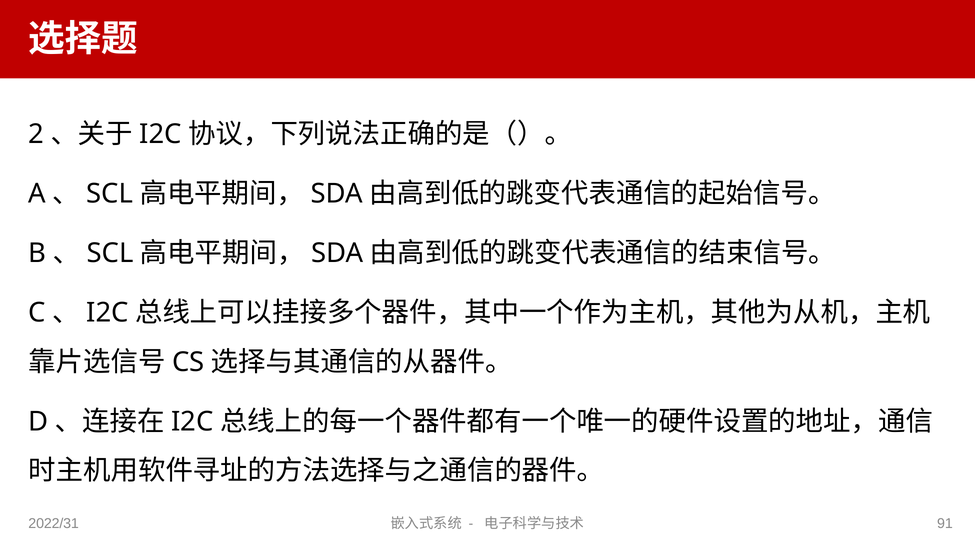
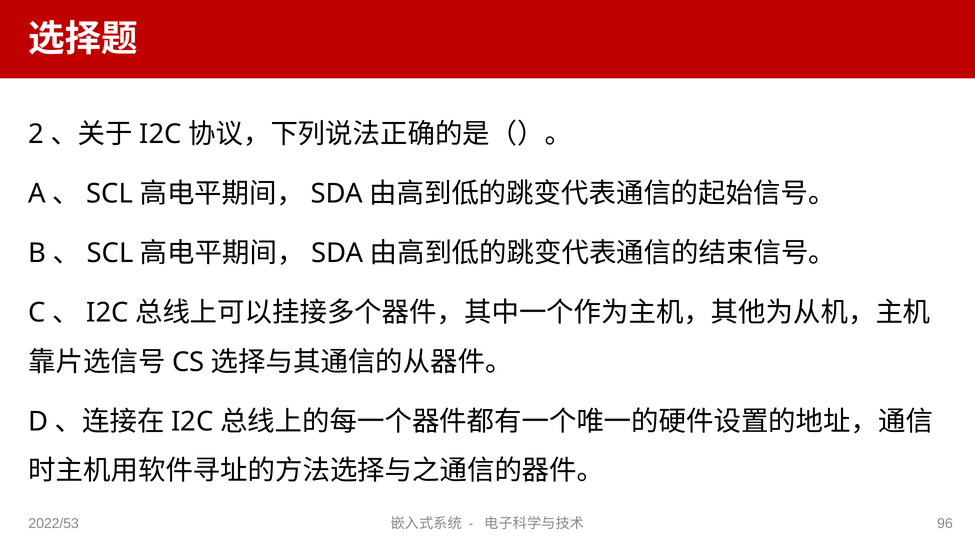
2022/31: 2022/31 -> 2022/53
91: 91 -> 96
